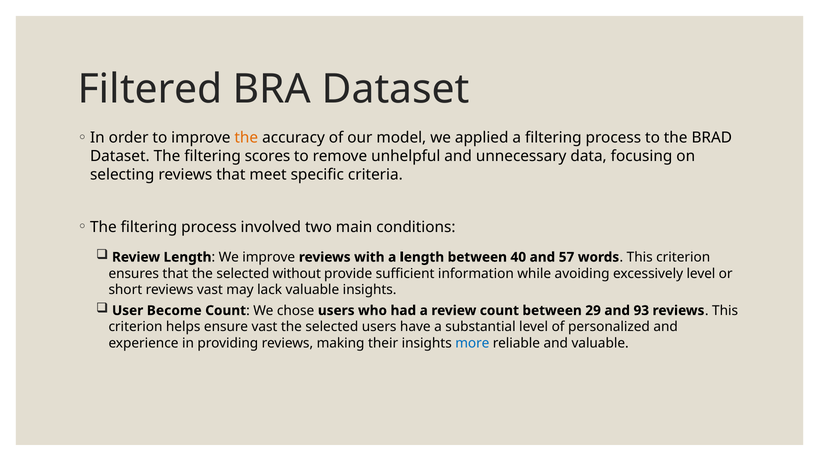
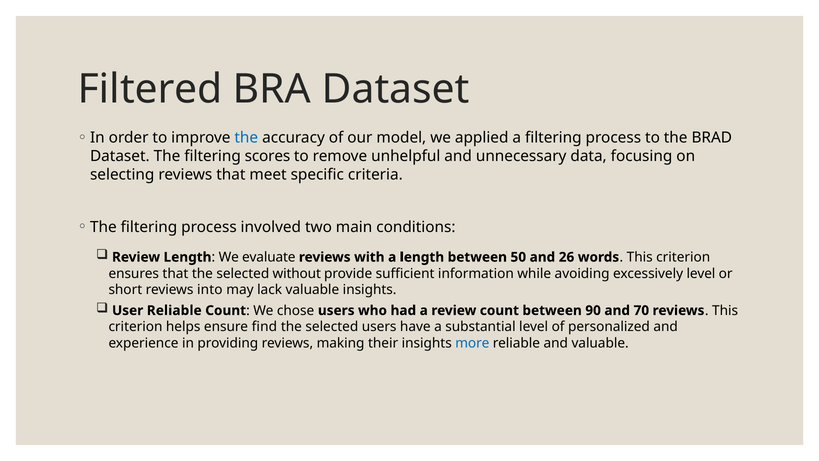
the at (246, 138) colour: orange -> blue
We improve: improve -> evaluate
40: 40 -> 50
57: 57 -> 26
reviews vast: vast -> into
User Become: Become -> Reliable
29: 29 -> 90
93: 93 -> 70
ensure vast: vast -> find
